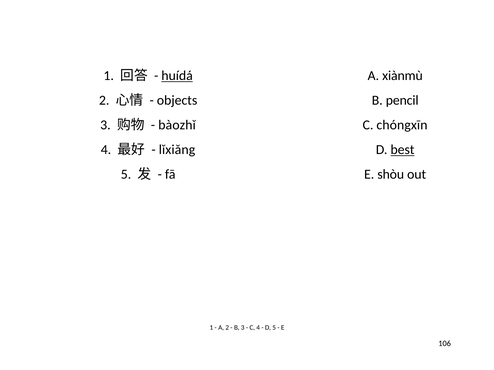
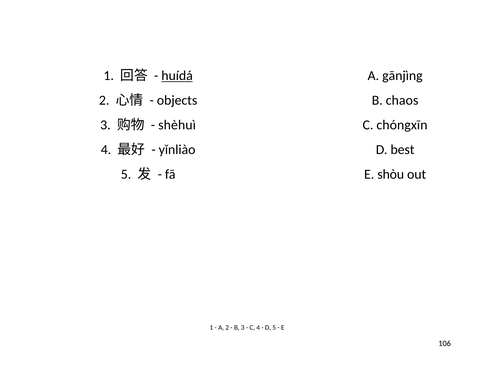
xiànmù: xiànmù -> gānjìng
pencil: pencil -> chaos
bàozhǐ: bàozhǐ -> shèhuì
lǐxiǎng: lǐxiǎng -> yǐnliào
best underline: present -> none
